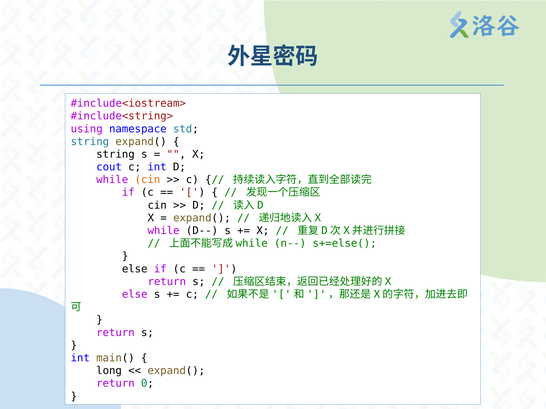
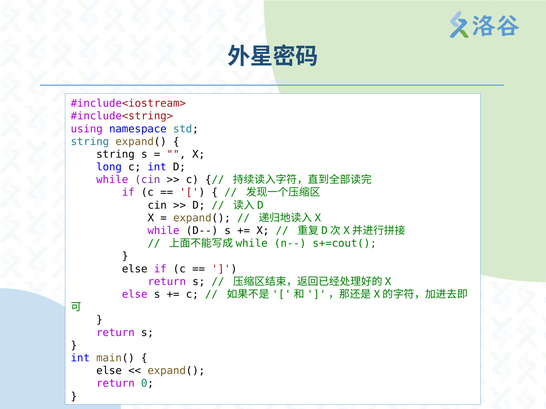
cout: cout -> long
cin at (147, 180) colour: orange -> purple
s+=else(: s+=else( -> s+=cout(
long at (109, 371): long -> else
